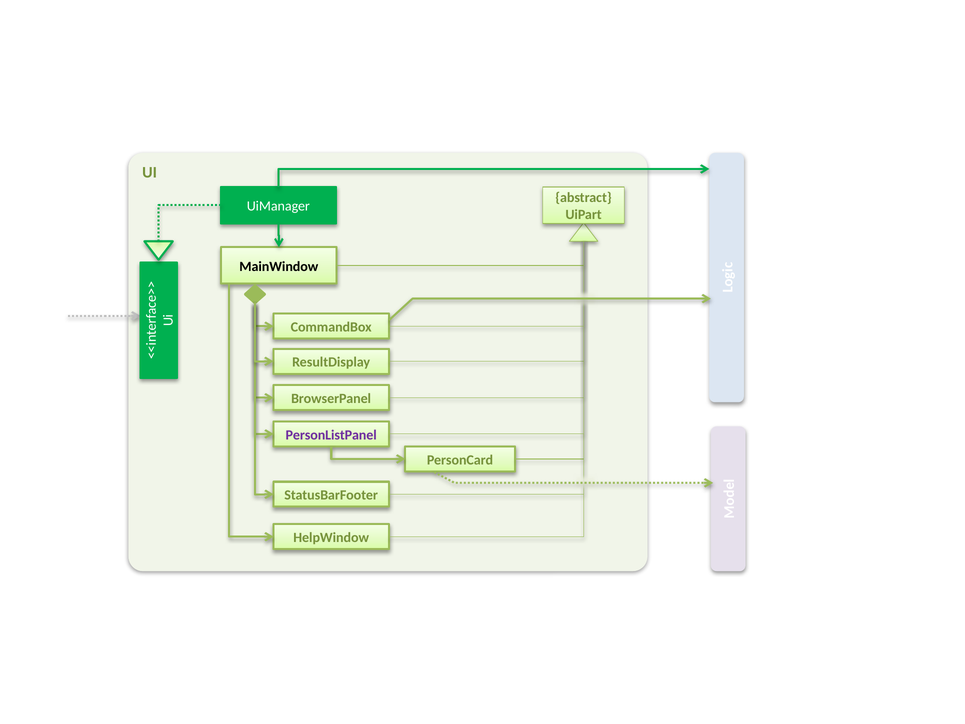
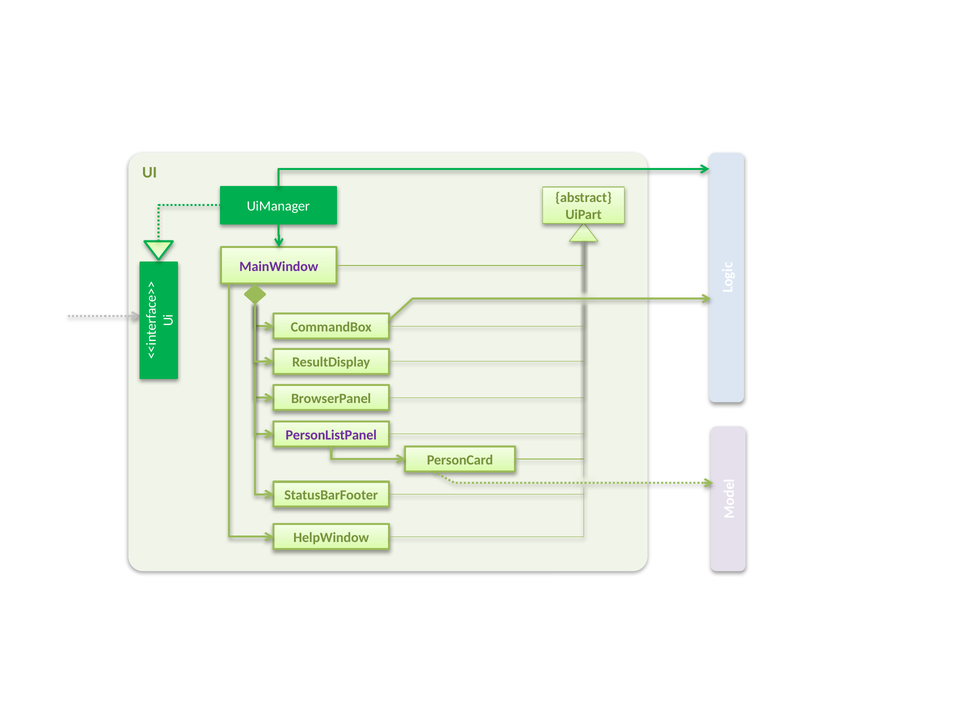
MainWindow colour: black -> purple
